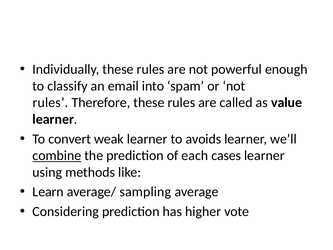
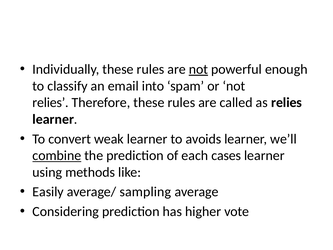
not at (198, 69) underline: none -> present
rules at (50, 103): rules -> relies
as value: value -> relies
Learn: Learn -> Easily
